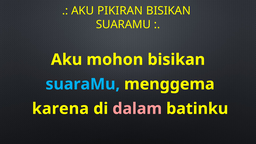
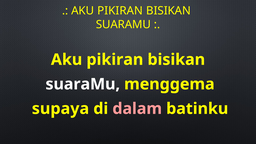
mohon at (115, 60): mohon -> pikiran
suaraMu at (83, 84) colour: light blue -> white
karena: karena -> supaya
